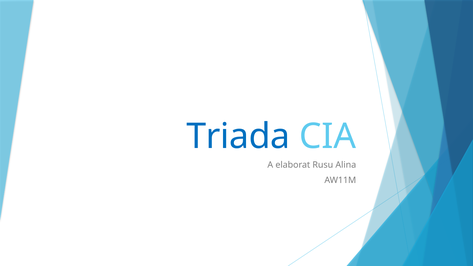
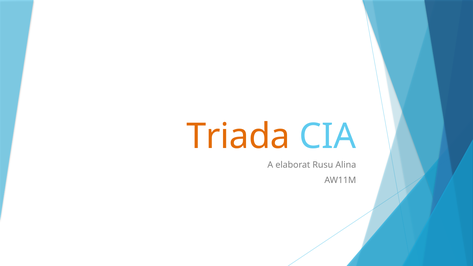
Triada colour: blue -> orange
